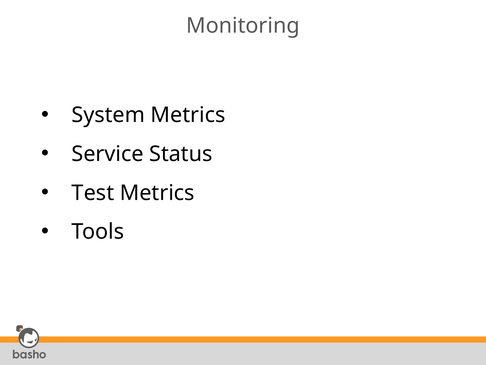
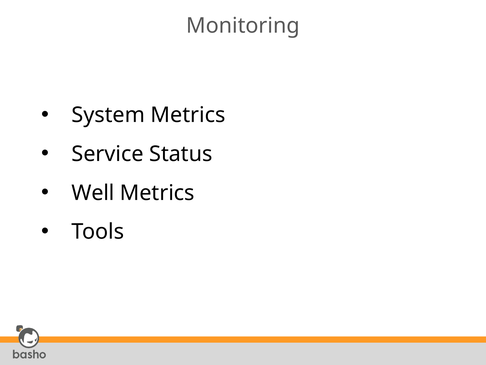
Test: Test -> Well
